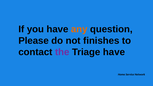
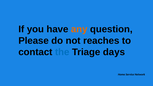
finishes: finishes -> reaches
the colour: purple -> blue
Triage have: have -> days
